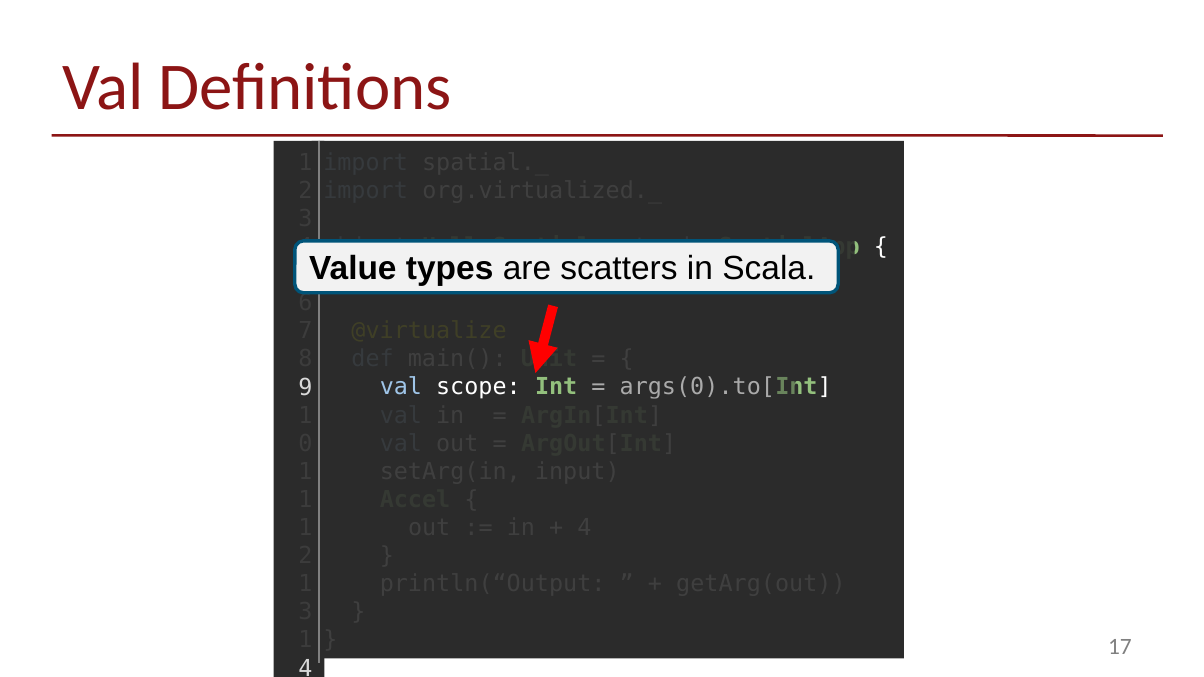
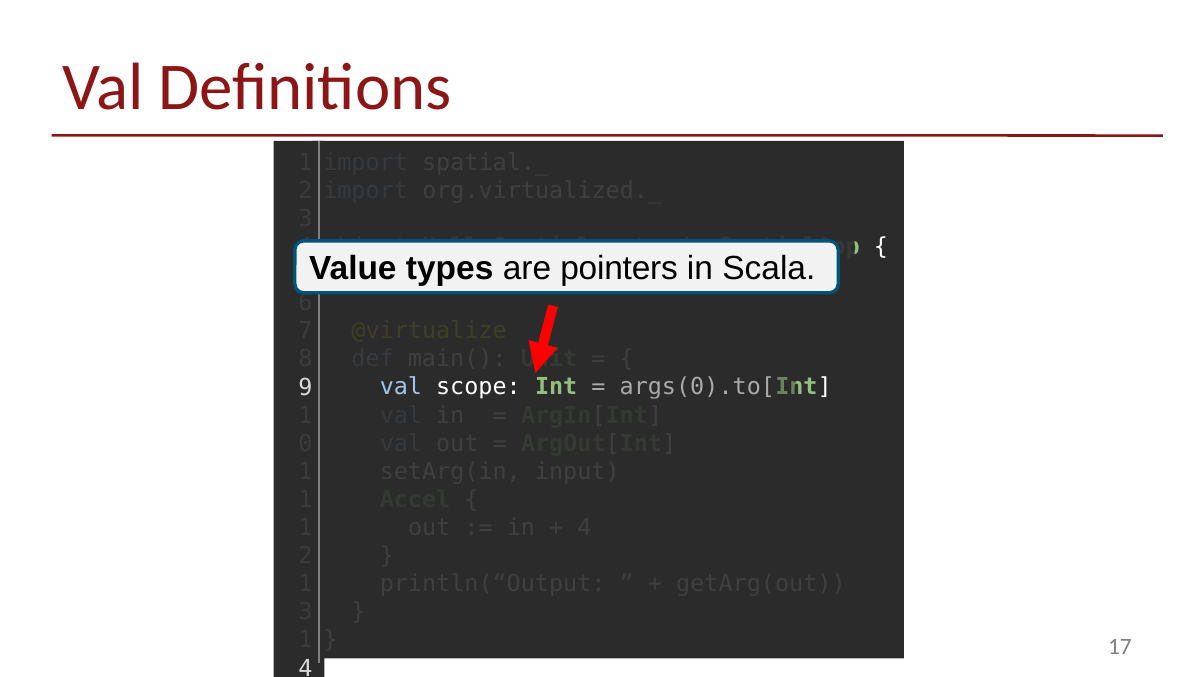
scatters: scatters -> pointers
